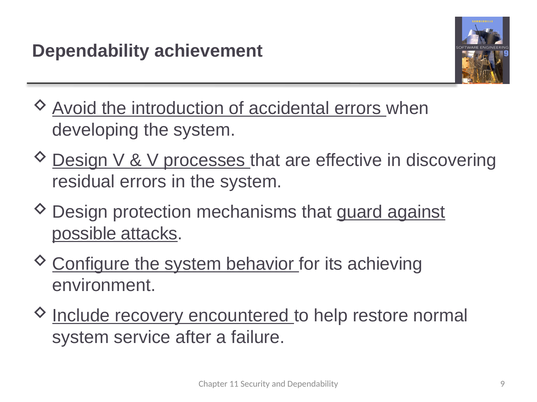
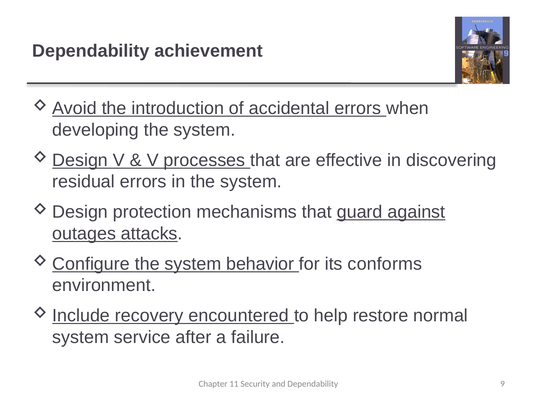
possible: possible -> outages
achieving: achieving -> conforms
